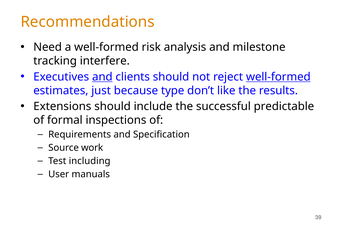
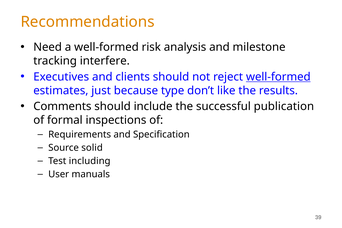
and at (102, 77) underline: present -> none
Extensions: Extensions -> Comments
predictable: predictable -> publication
work: work -> solid
